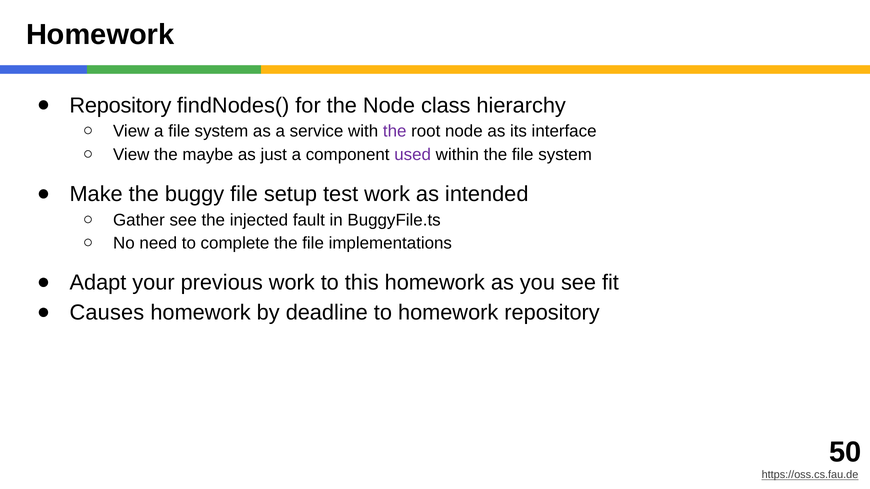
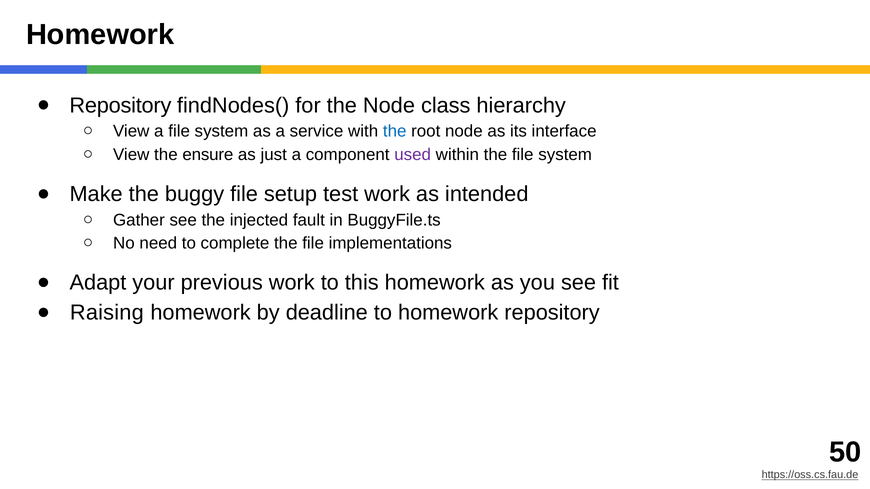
the at (395, 131) colour: purple -> blue
maybe: maybe -> ensure
Causes: Causes -> Raising
